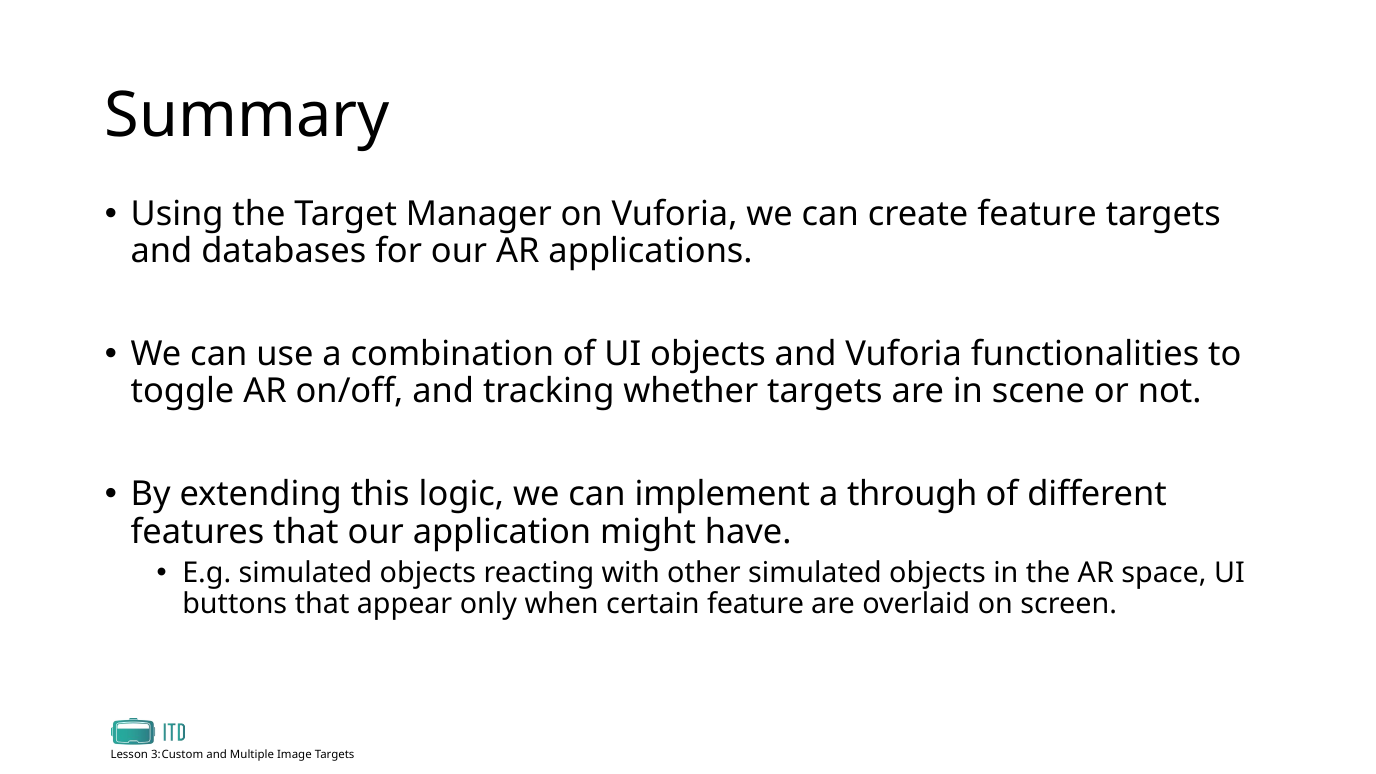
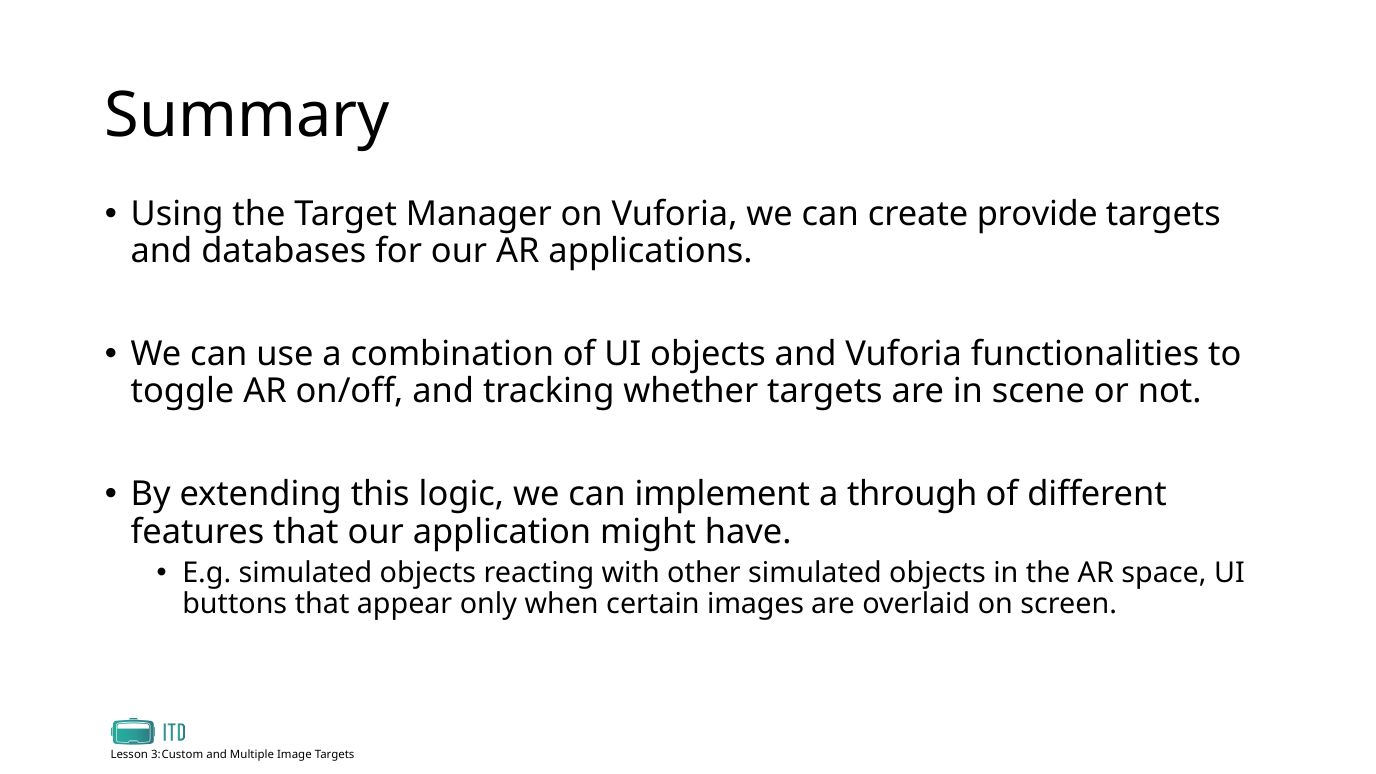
create feature: feature -> provide
certain feature: feature -> images
